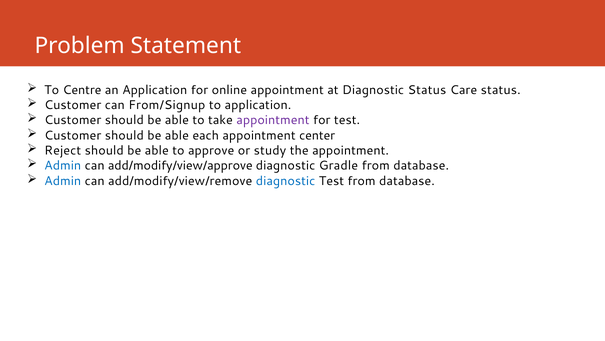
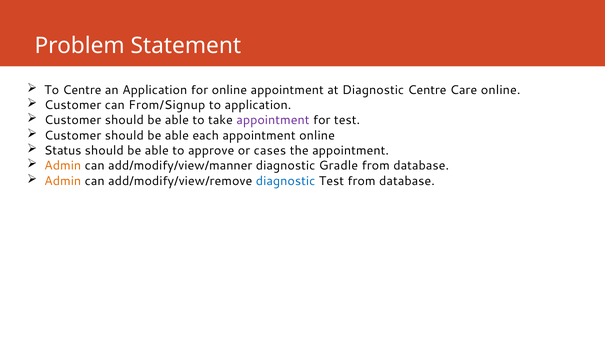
Diagnostic Status: Status -> Centre
Care status: status -> online
appointment center: center -> online
Reject: Reject -> Status
study: study -> cases
Admin at (63, 165) colour: blue -> orange
add/modify/view/approve: add/modify/view/approve -> add/modify/view/manner
Admin at (63, 181) colour: blue -> orange
